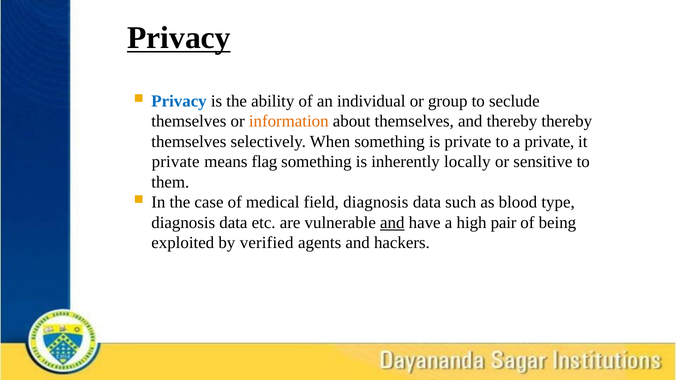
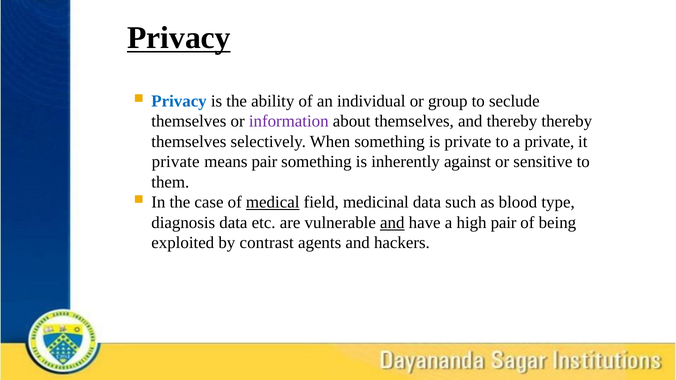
information colour: orange -> purple
means flag: flag -> pair
locally: locally -> against
medical underline: none -> present
field diagnosis: diagnosis -> medicinal
verified: verified -> contrast
